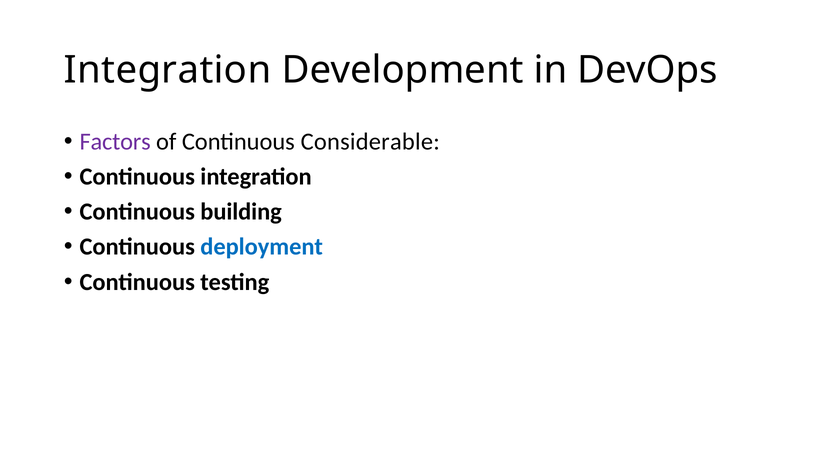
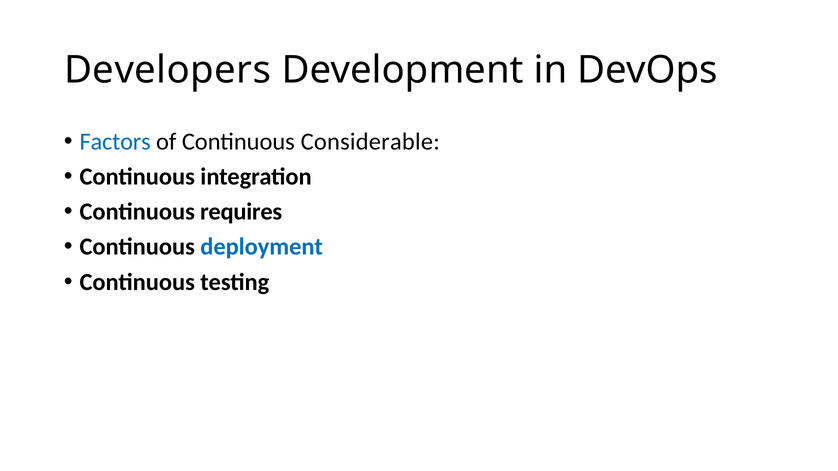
Integration at (168, 70): Integration -> Developers
Factors colour: purple -> blue
building: building -> requires
